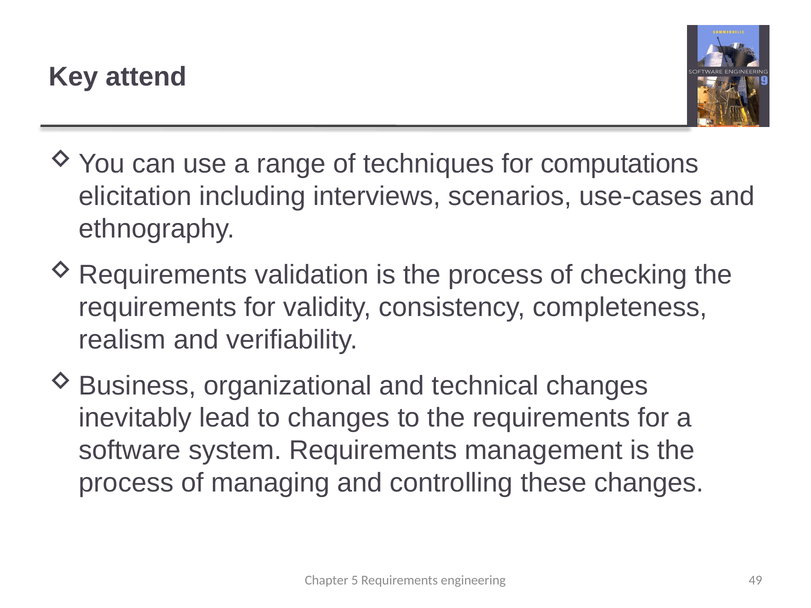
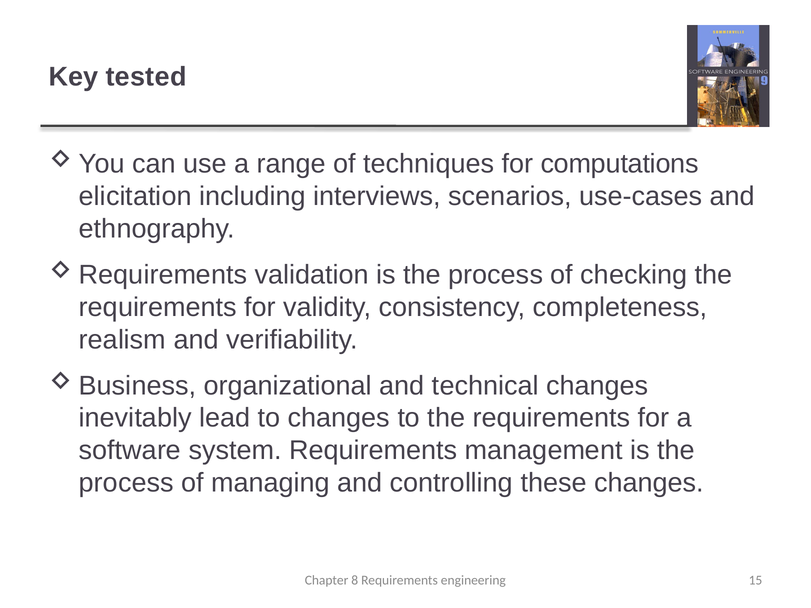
attend: attend -> tested
5: 5 -> 8
49: 49 -> 15
